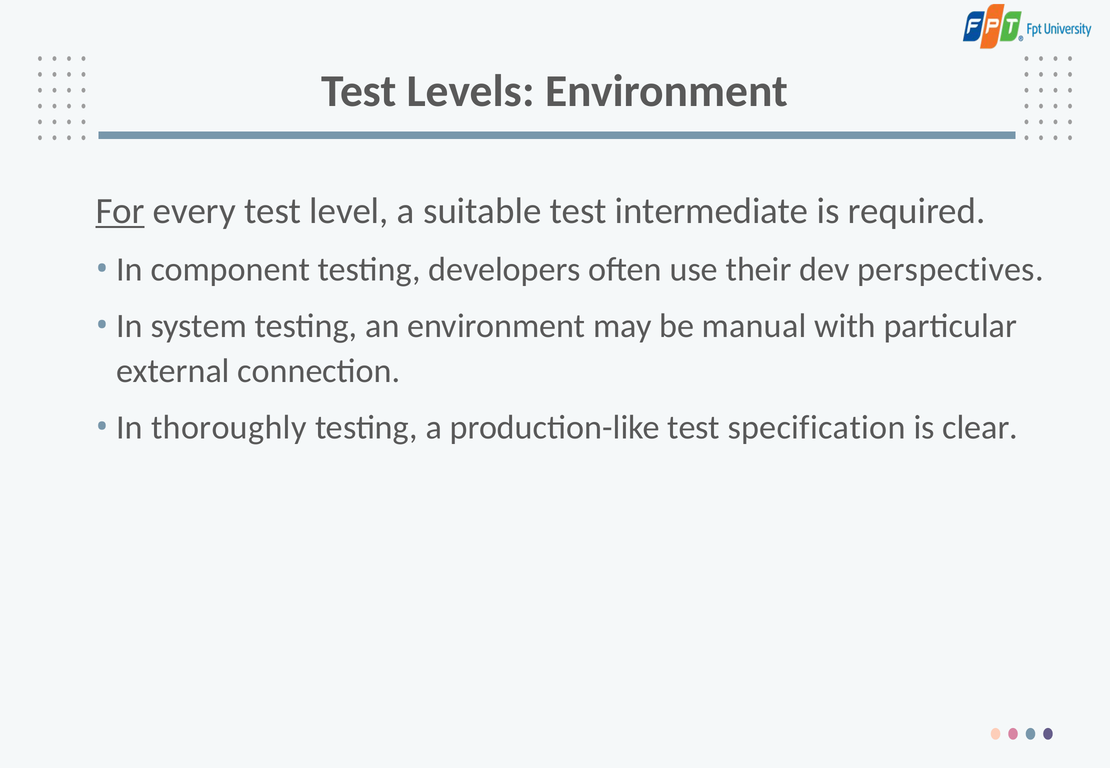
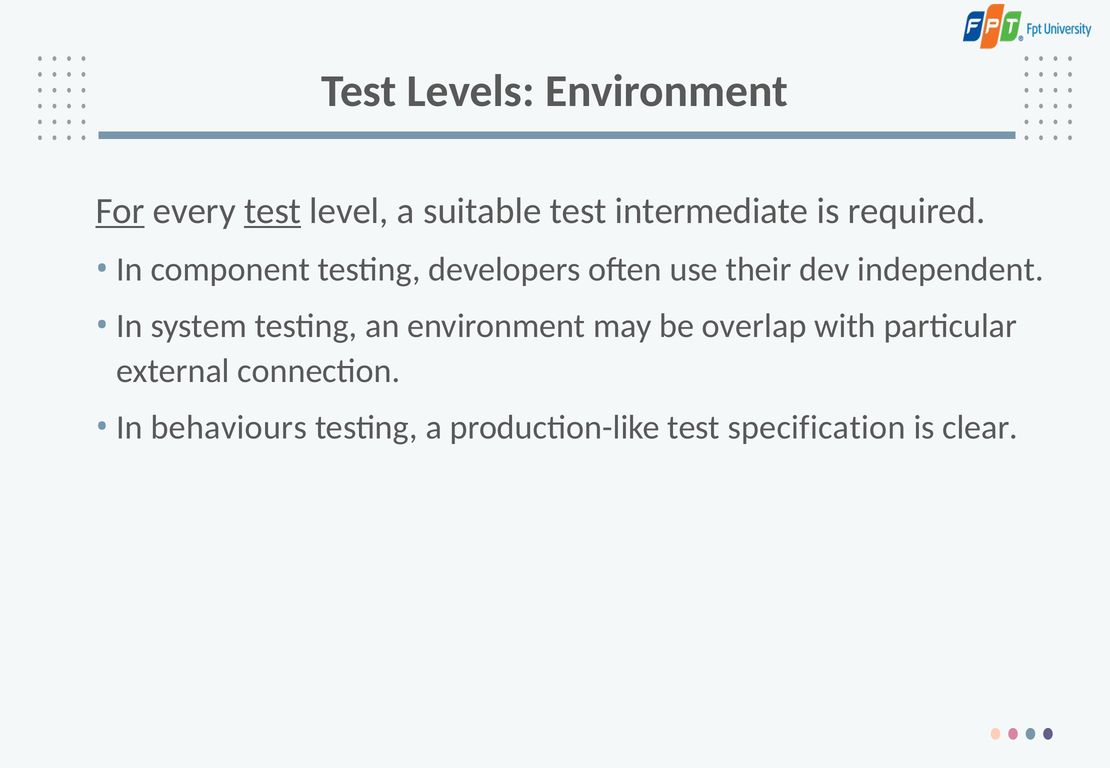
test at (273, 211) underline: none -> present
perspectives: perspectives -> independent
manual: manual -> overlap
thoroughly: thoroughly -> behaviours
